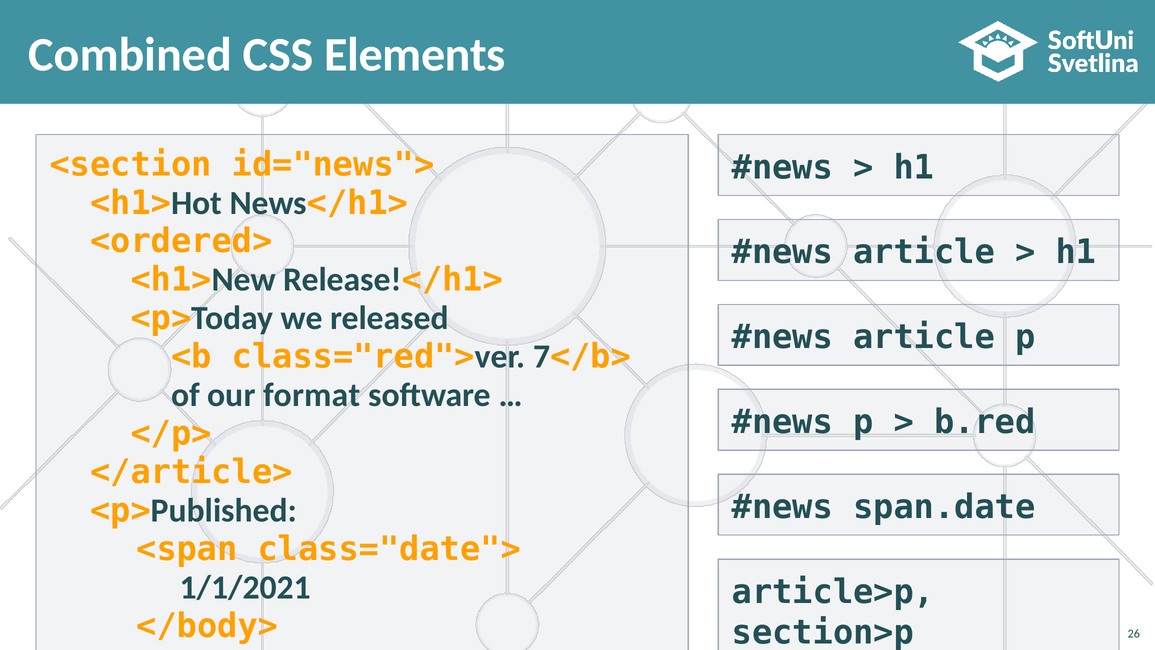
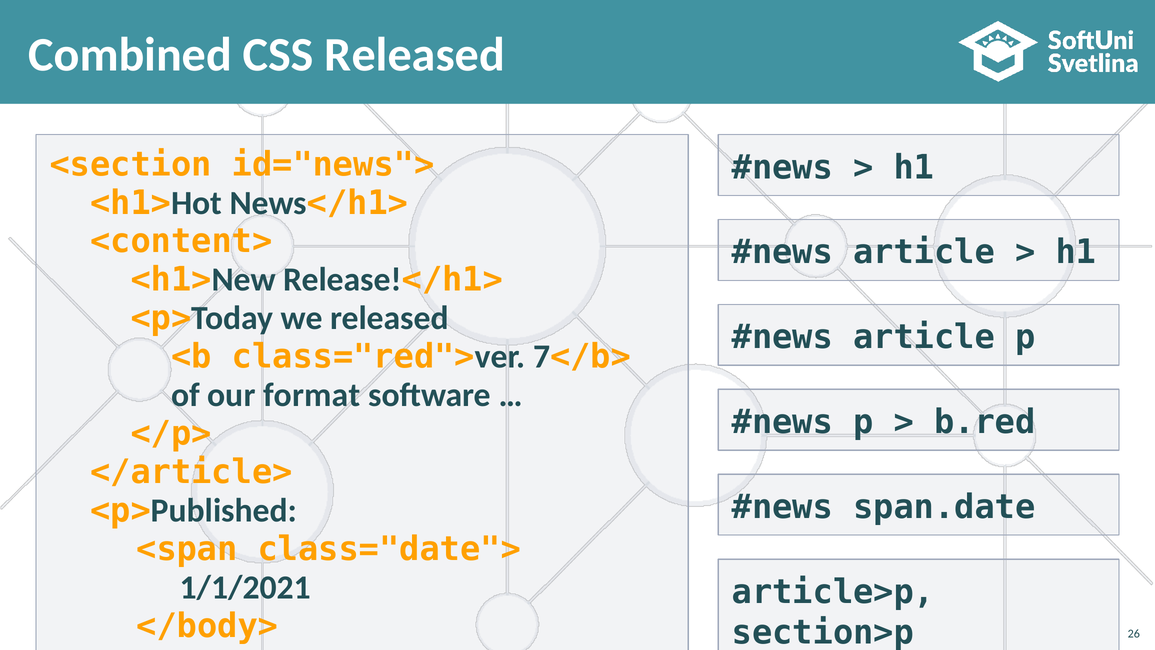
CSS Elements: Elements -> Released
<ordered>: <ordered> -> <content>
